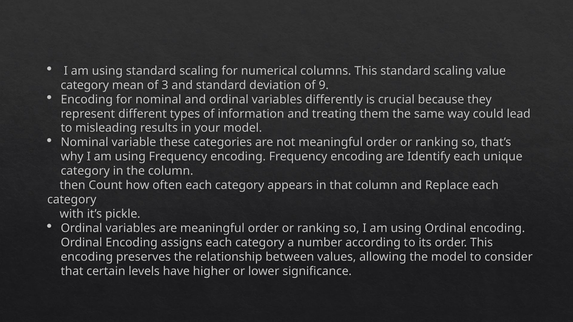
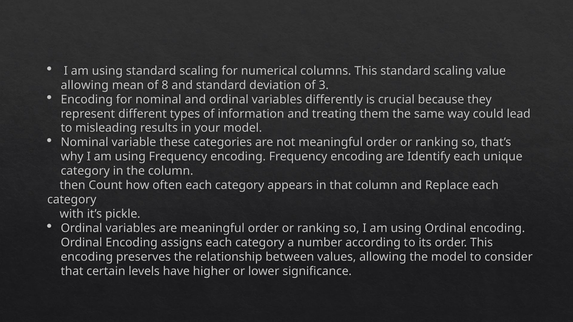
category at (85, 85): category -> allowing
3: 3 -> 8
9: 9 -> 3
